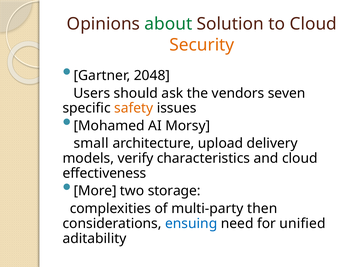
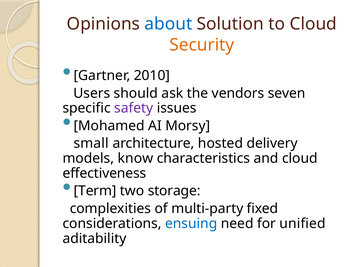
about colour: green -> blue
2048: 2048 -> 2010
safety colour: orange -> purple
upload: upload -> hosted
verify: verify -> know
More: More -> Term
then: then -> fixed
